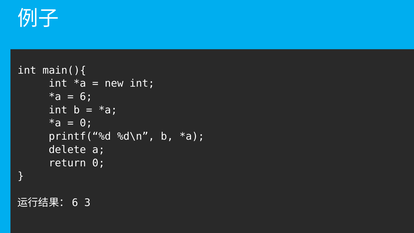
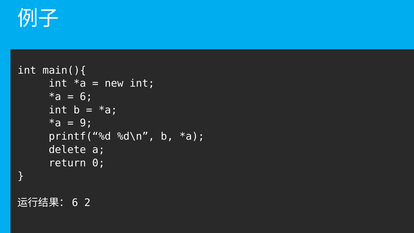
0 at (86, 123): 0 -> 9
3: 3 -> 2
